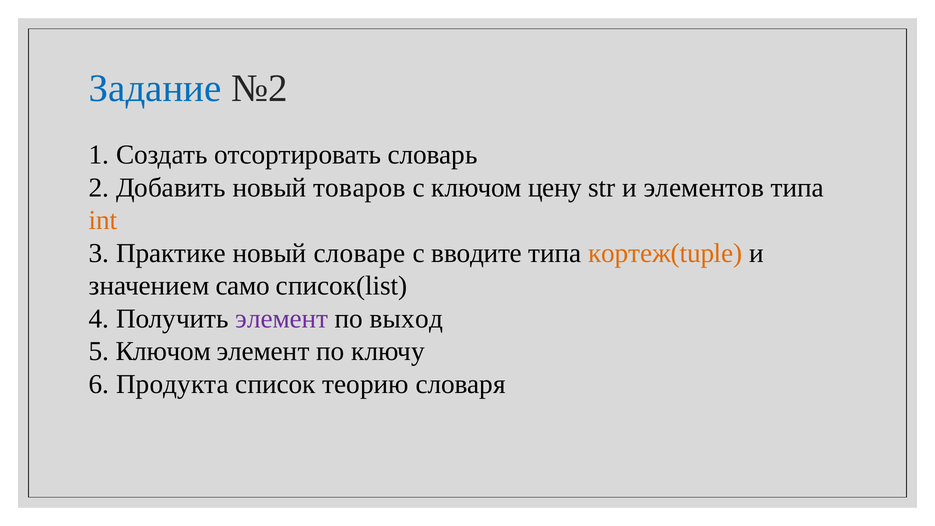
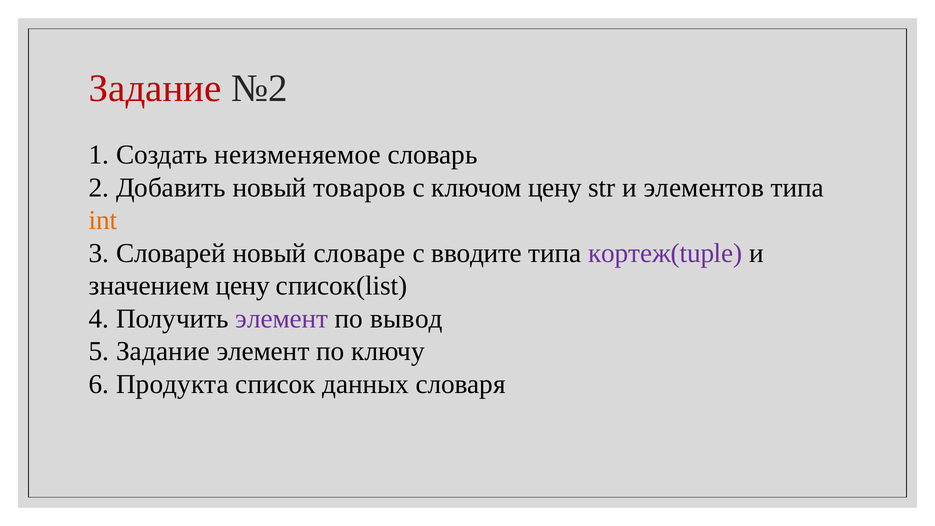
Задание at (155, 88) colour: blue -> red
отсортировать: отсортировать -> неизменяемое
Практике: Практике -> Словарей
кортеж(tuple colour: orange -> purple
значением само: само -> цену
выход: выход -> вывод
5 Ключом: Ключом -> Задание
теорию: теорию -> данных
